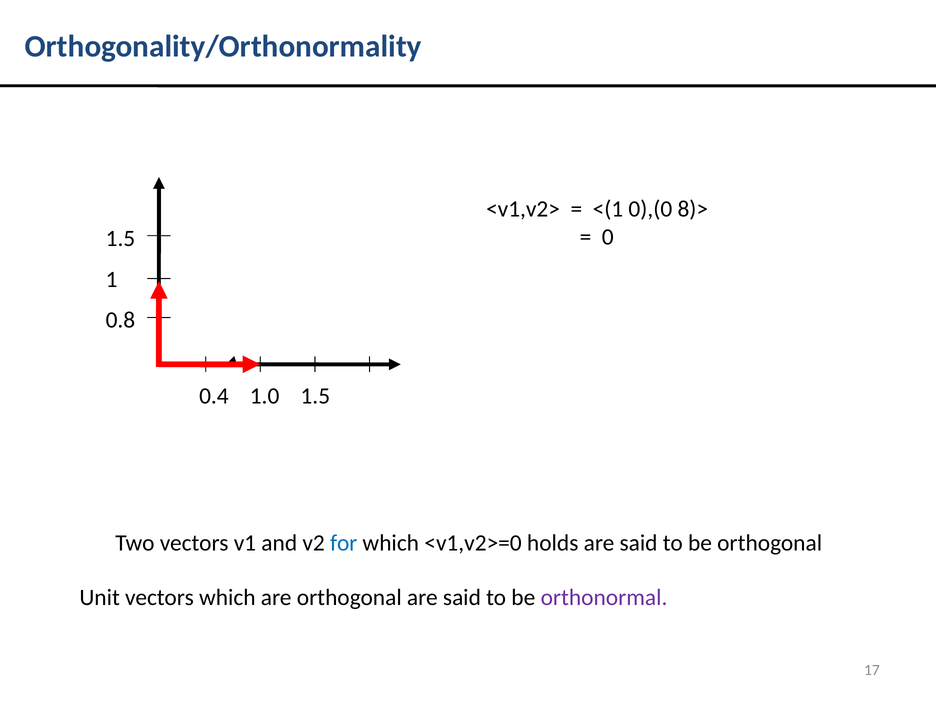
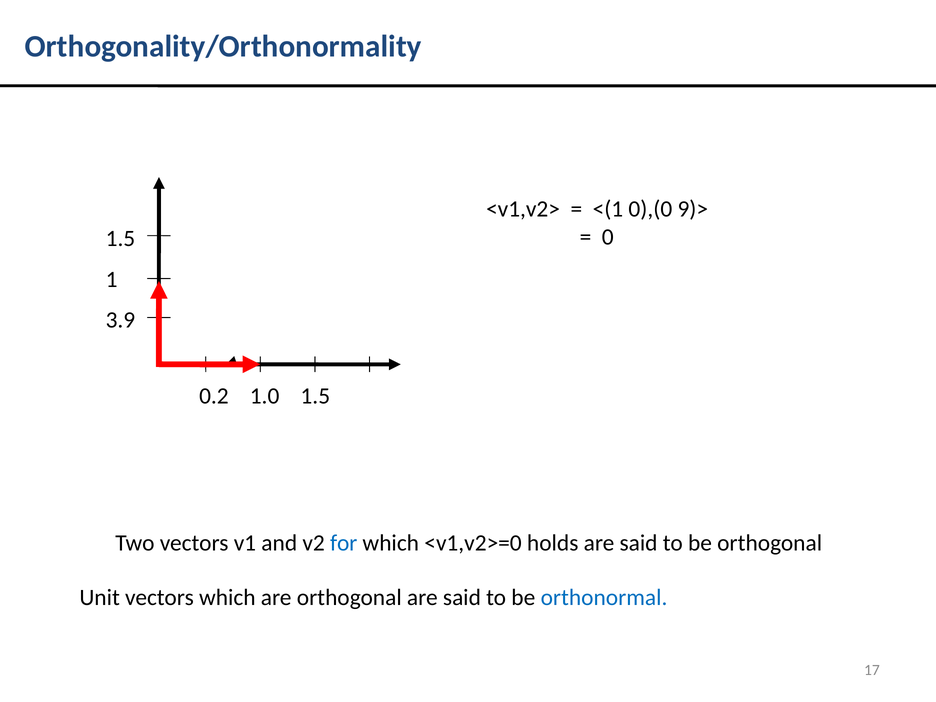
8)>: 8)> -> 9)>
0.8: 0.8 -> 3.9
0.4: 0.4 -> 0.2
orthonormal colour: purple -> blue
